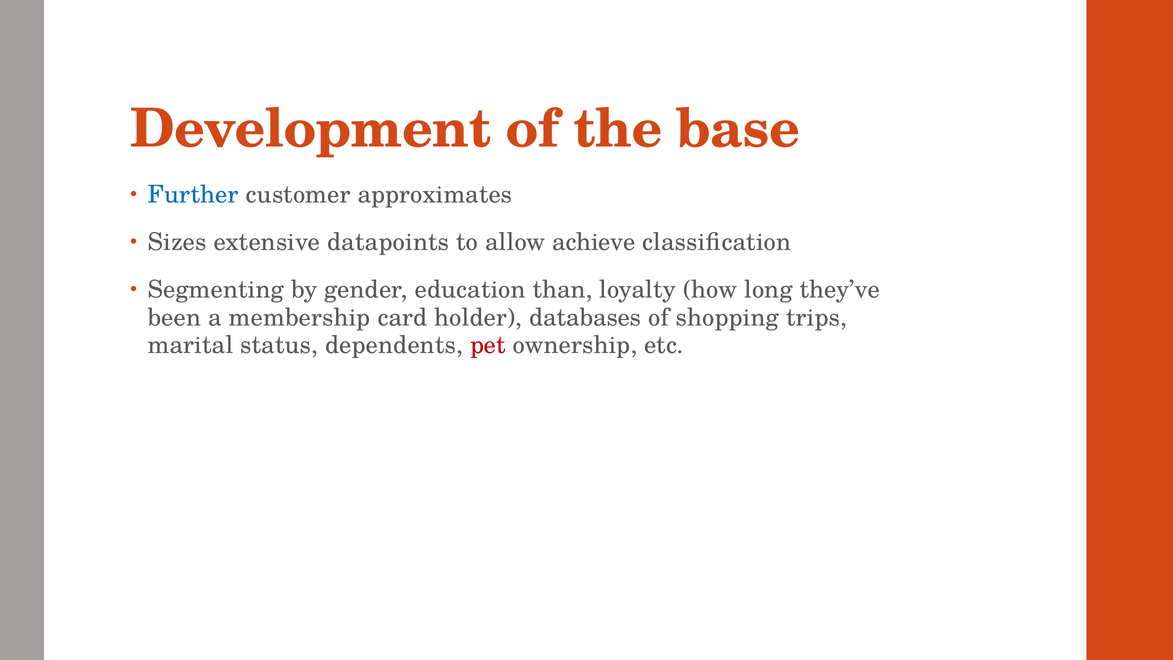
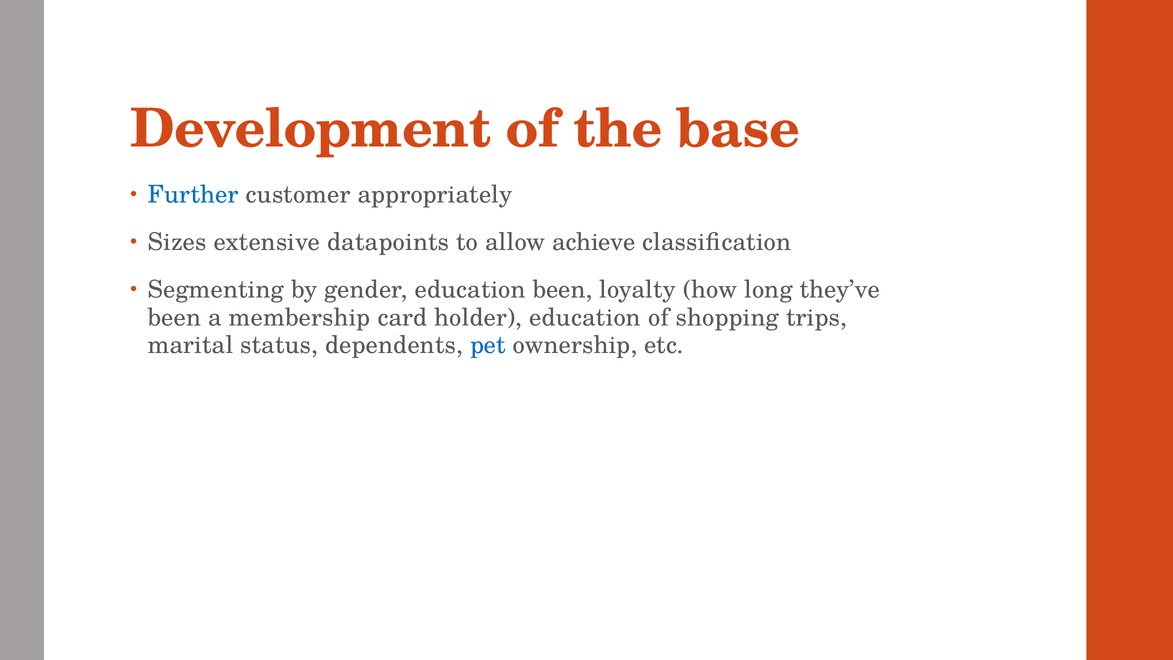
approximates: approximates -> appropriately
education than: than -> been
holder databases: databases -> education
pet colour: red -> blue
